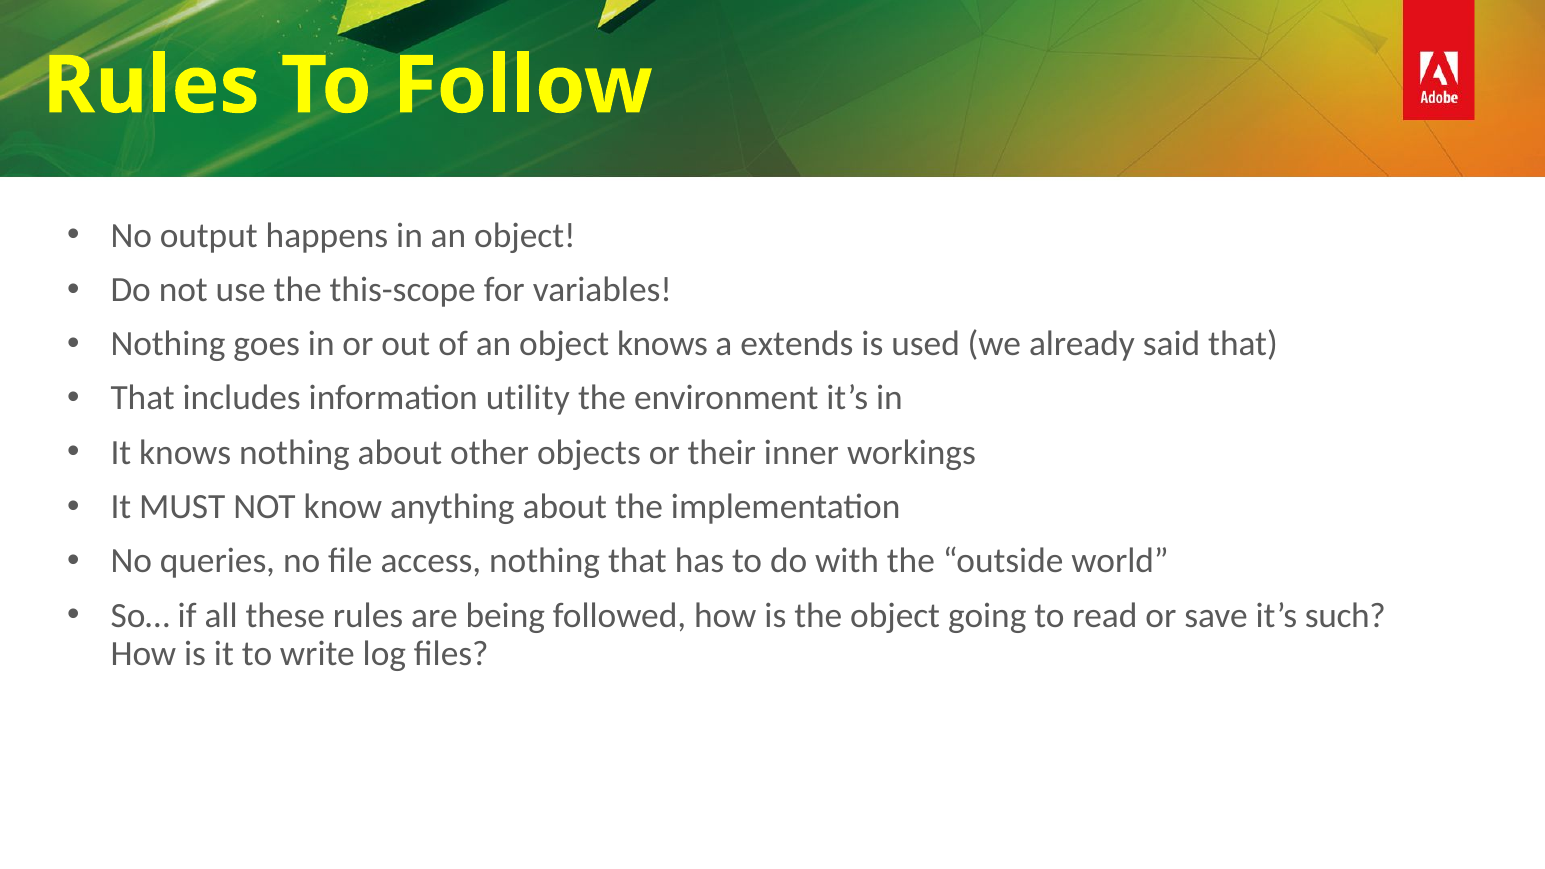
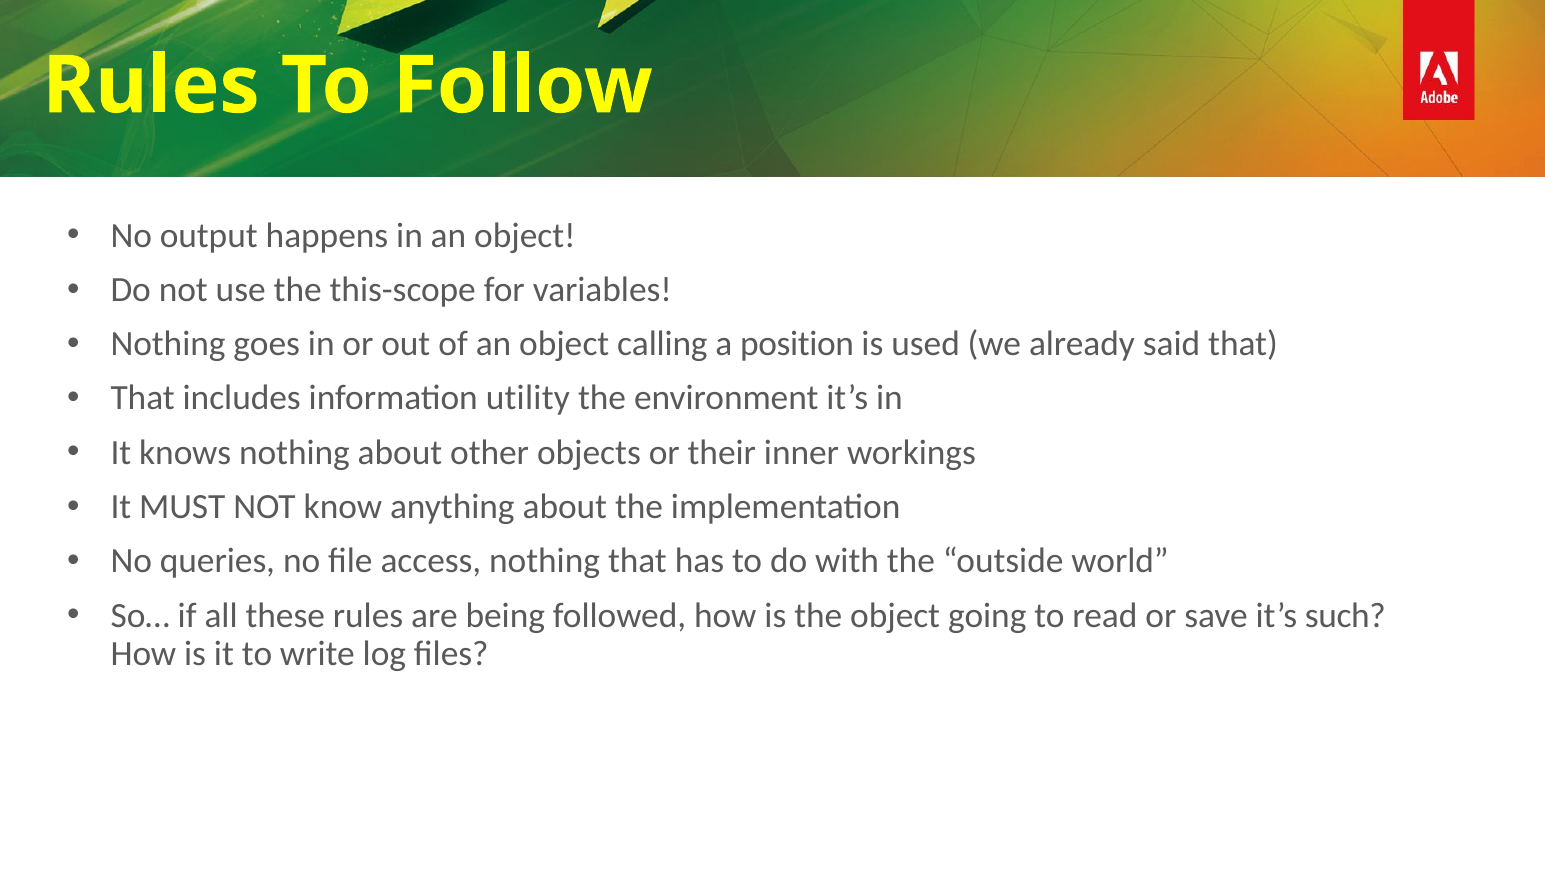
object knows: knows -> calling
extends: extends -> position
